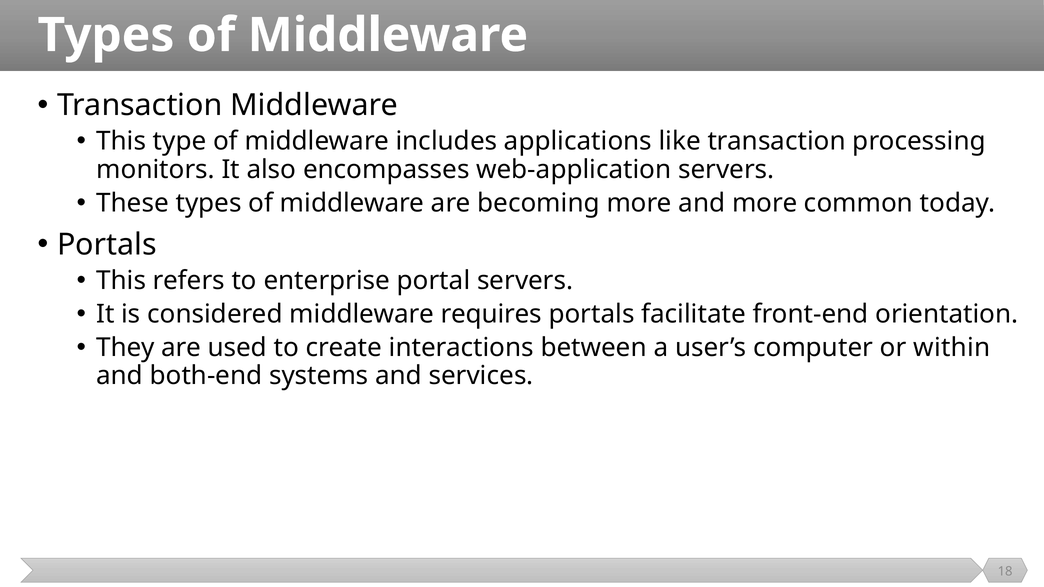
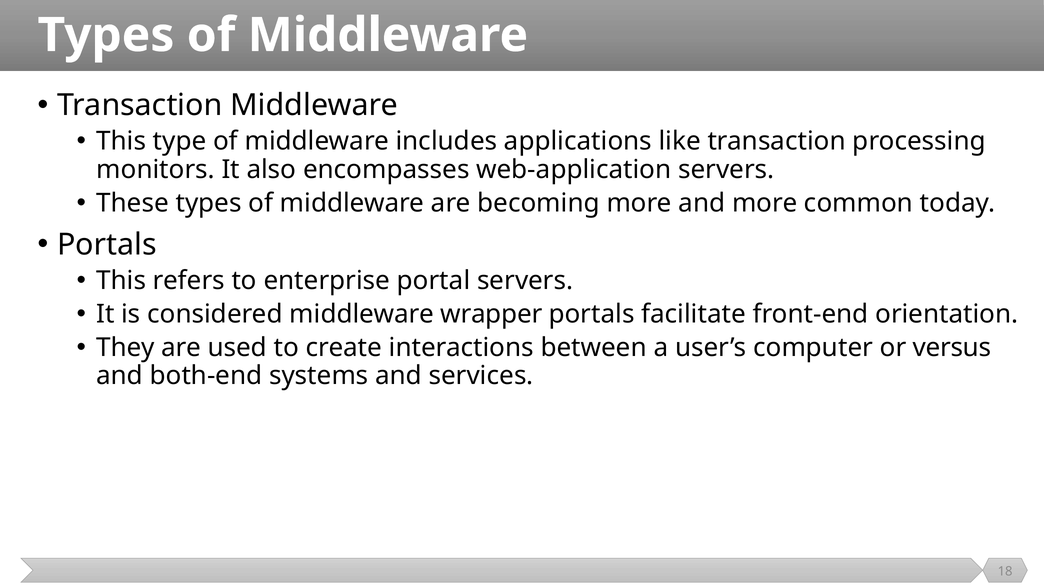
requires: requires -> wrapper
within: within -> versus
